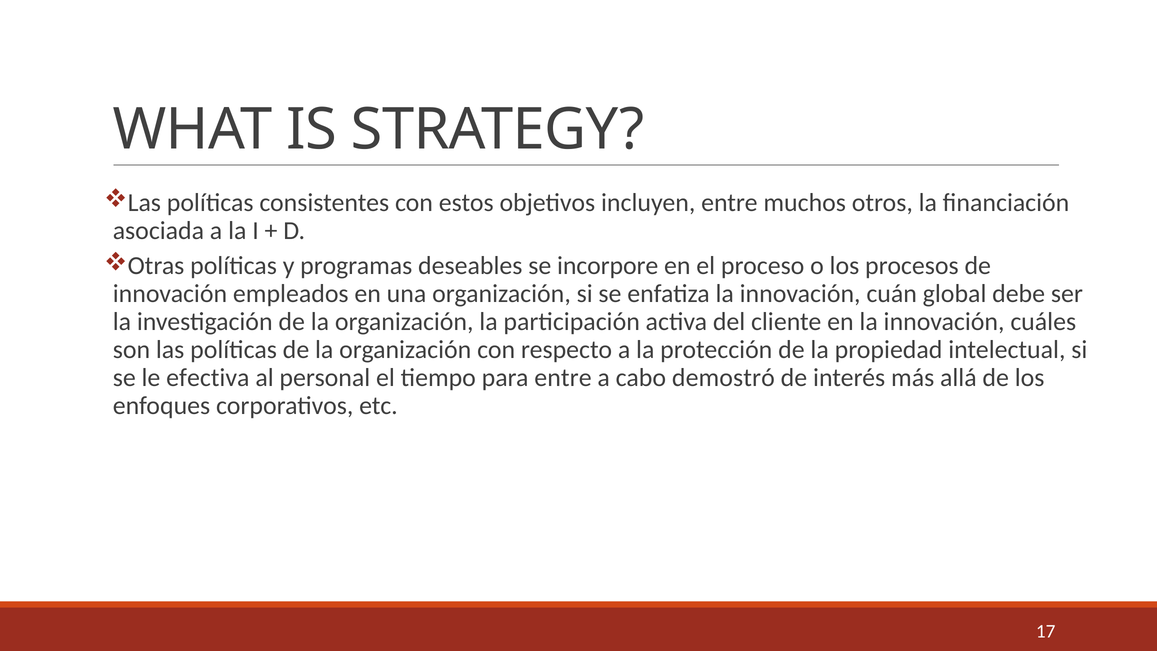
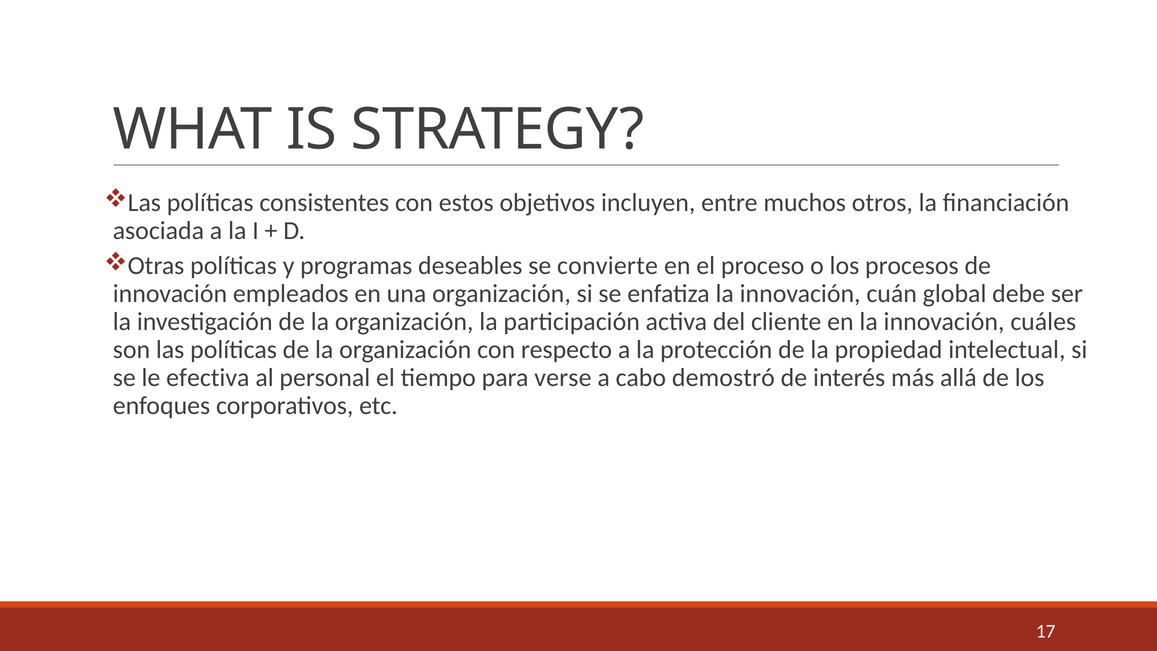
incorpore: incorpore -> convierte
para entre: entre -> verse
